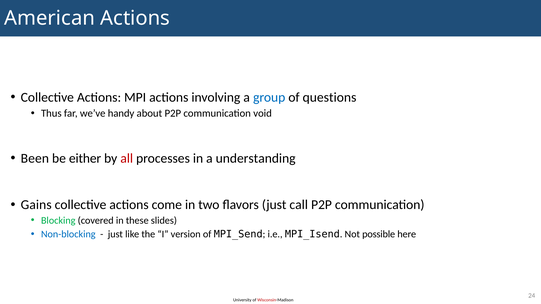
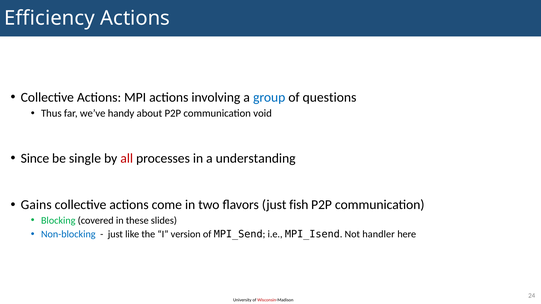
American: American -> Efficiency
Been: Been -> Since
either: either -> single
call: call -> fish
possible: possible -> handler
